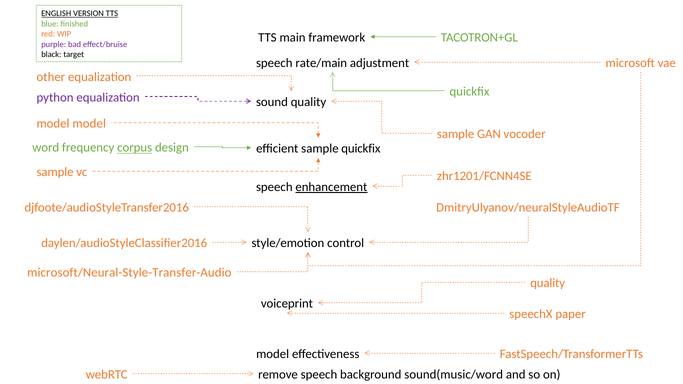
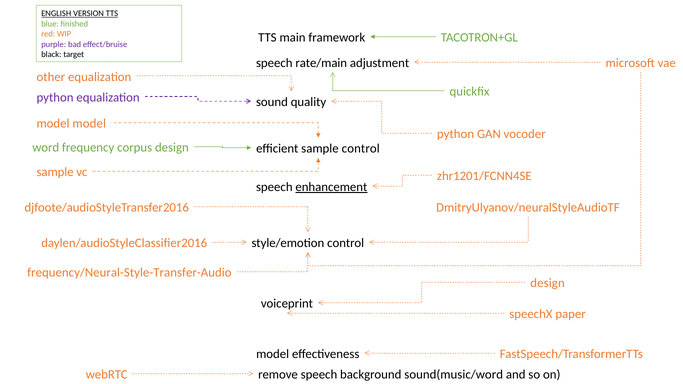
sample at (456, 134): sample -> python
corpus underline: present -> none
sample quickfix: quickfix -> control
microsoft/Neural-Style-Transfer-Audio: microsoft/Neural-Style-Transfer-Audio -> frequency/Neural-Style-Transfer-Audio
quality at (548, 283): quality -> design
